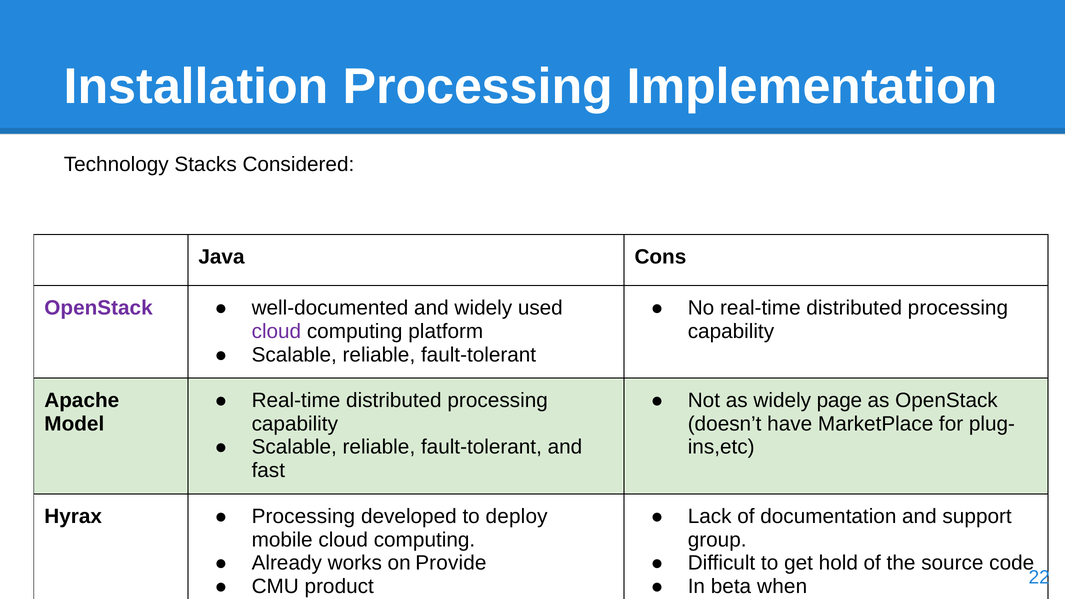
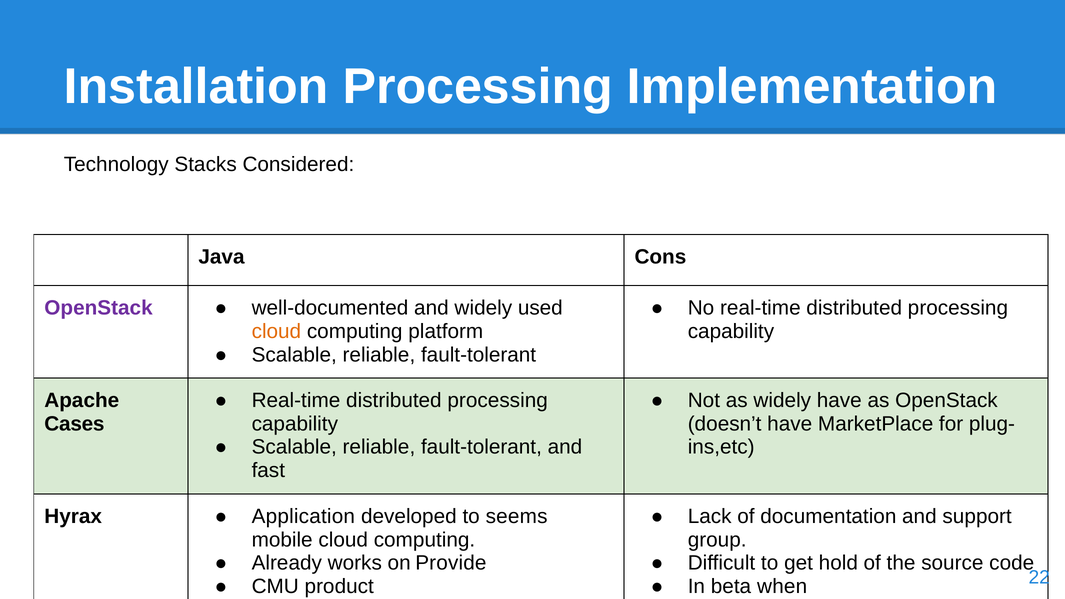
cloud at (276, 331) colour: purple -> orange
widely page: page -> have
Model: Model -> Cases
Processing at (303, 517): Processing -> Application
deploy: deploy -> seems
